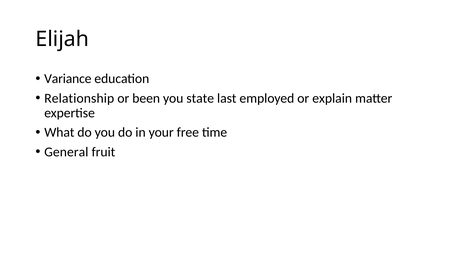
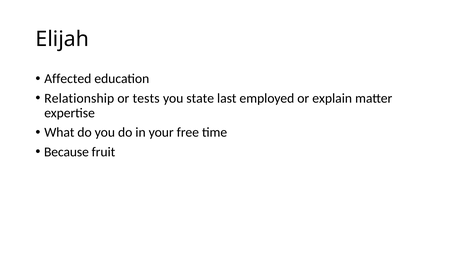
Variance: Variance -> Affected
been: been -> tests
General: General -> Because
